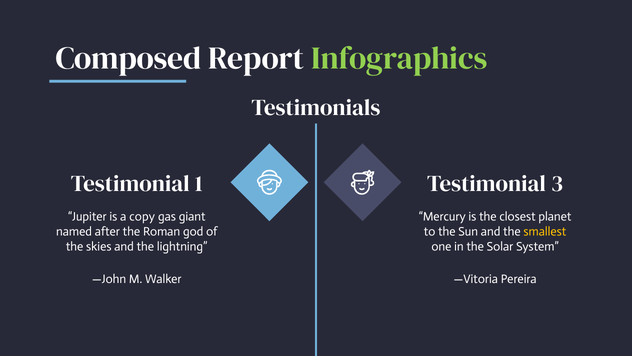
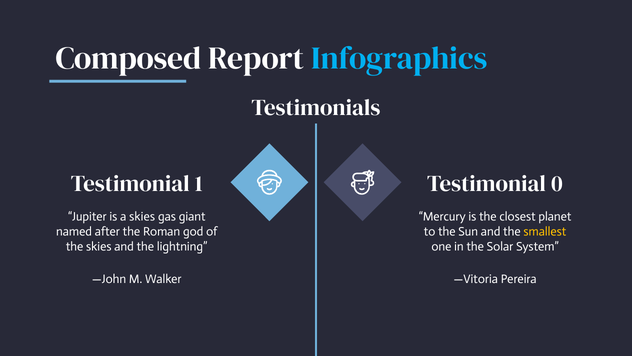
Infographics colour: light green -> light blue
3: 3 -> 0
a copy: copy -> skies
